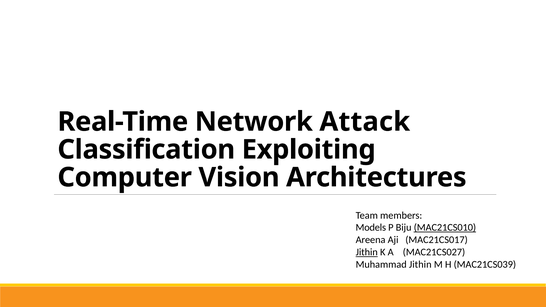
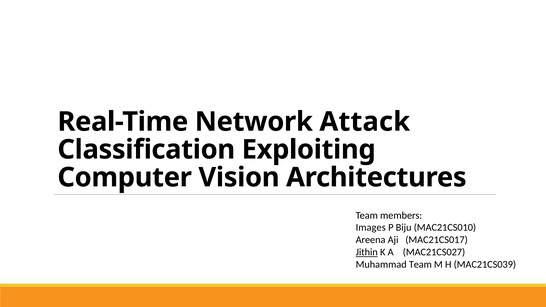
Models: Models -> Images
MAC21CS010 underline: present -> none
Muhammad Jithin: Jithin -> Team
